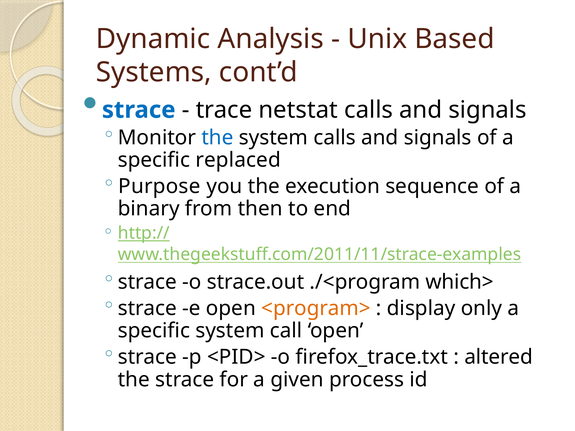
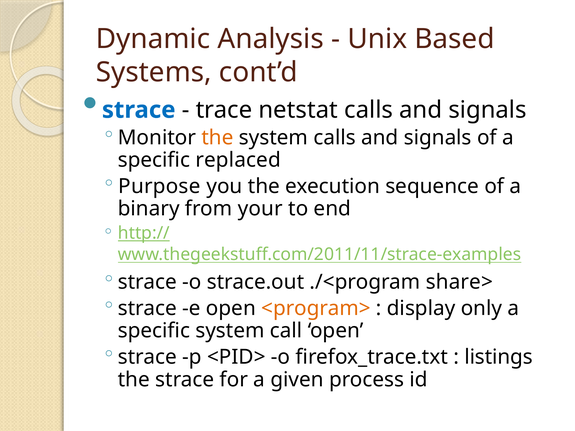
the at (217, 138) colour: blue -> orange
then: then -> your
which>: which> -> share>
altered: altered -> listings
